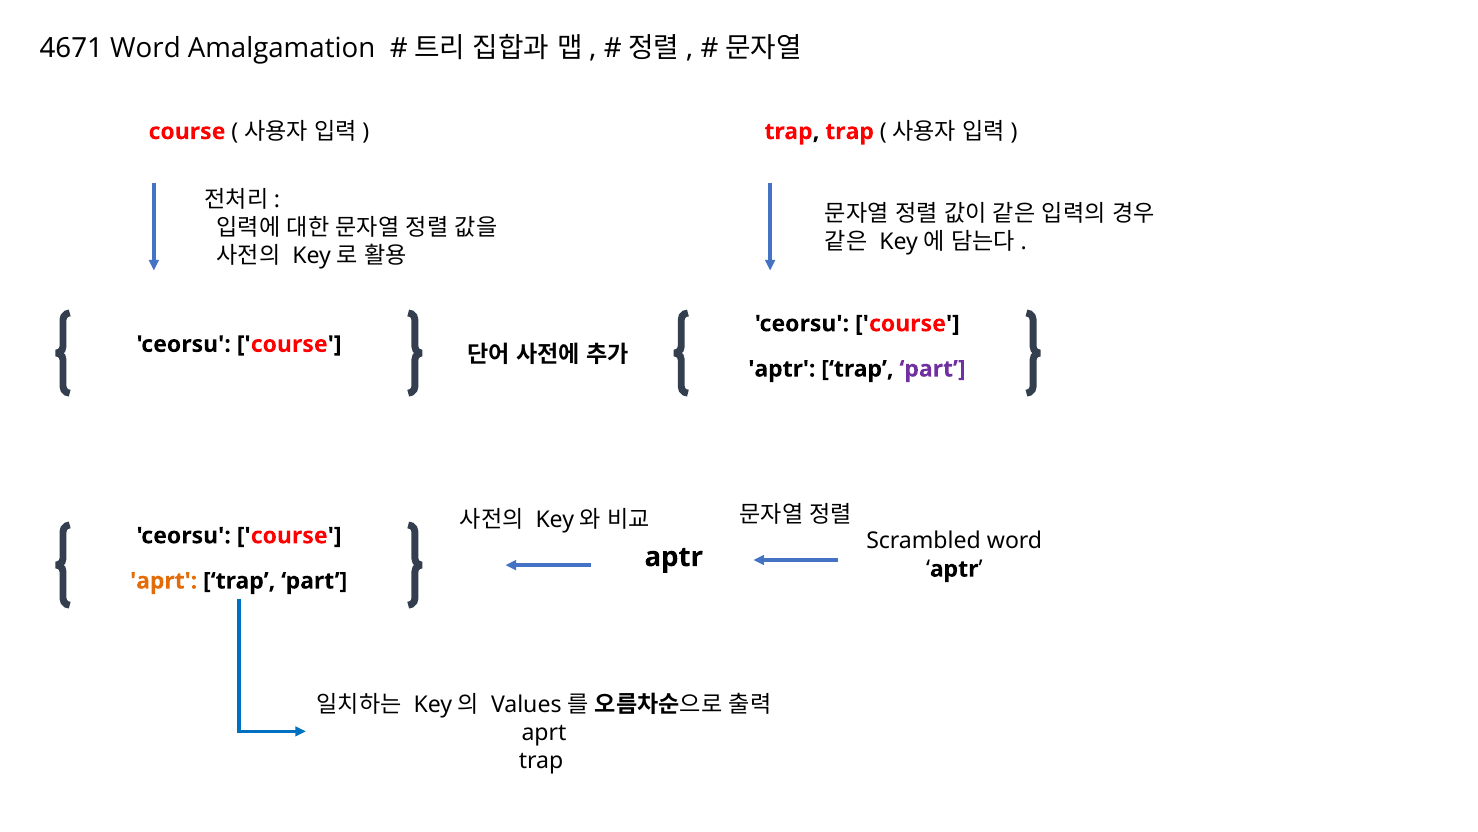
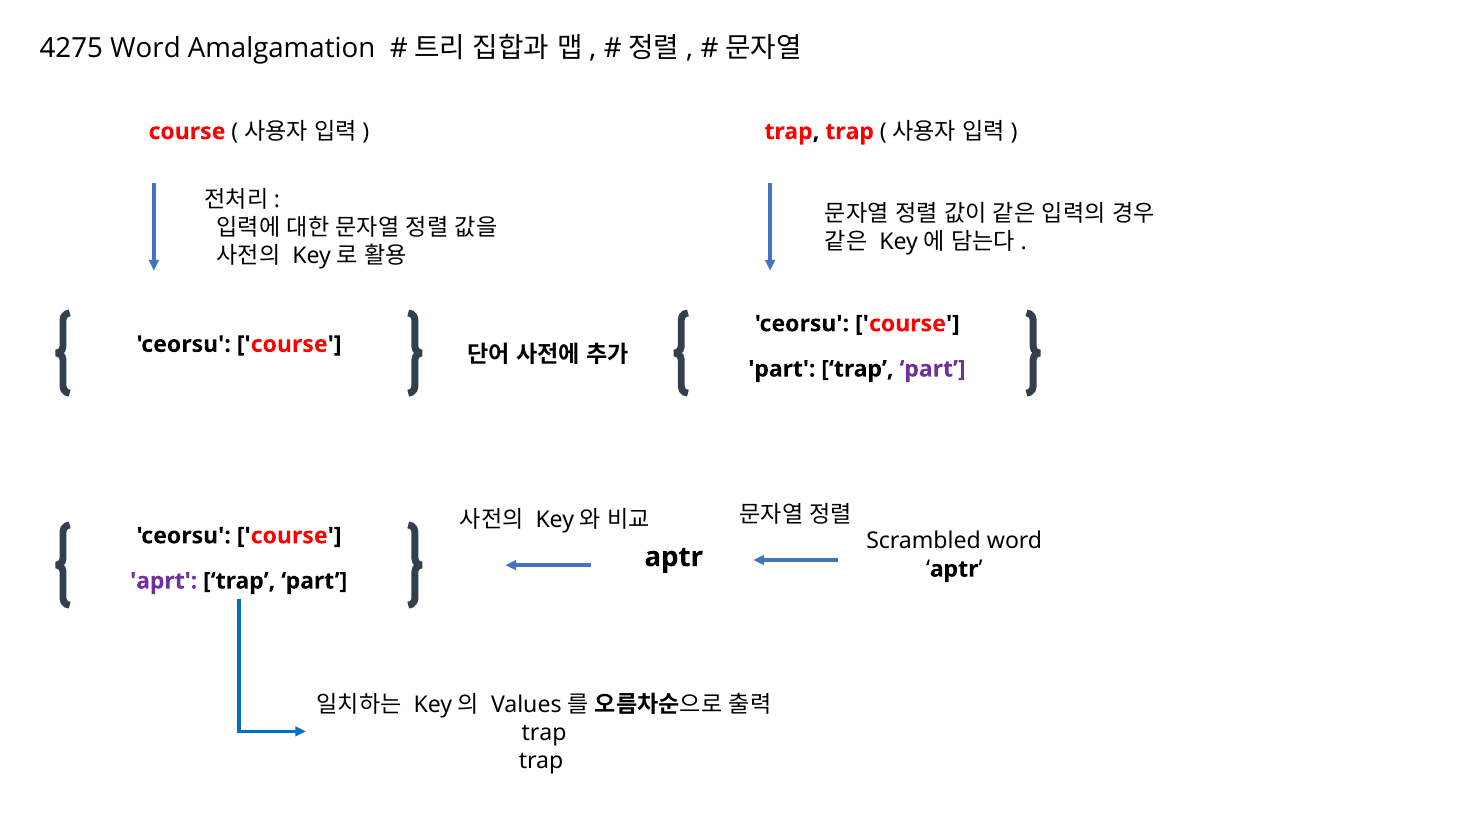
4671: 4671 -> 4275
aptr at (782, 369): aptr -> part
aprt at (164, 580) colour: orange -> purple
aprt at (544, 732): aprt -> trap
